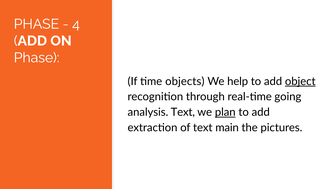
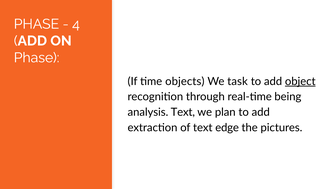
help: help -> task
going: going -> being
plan underline: present -> none
main: main -> edge
